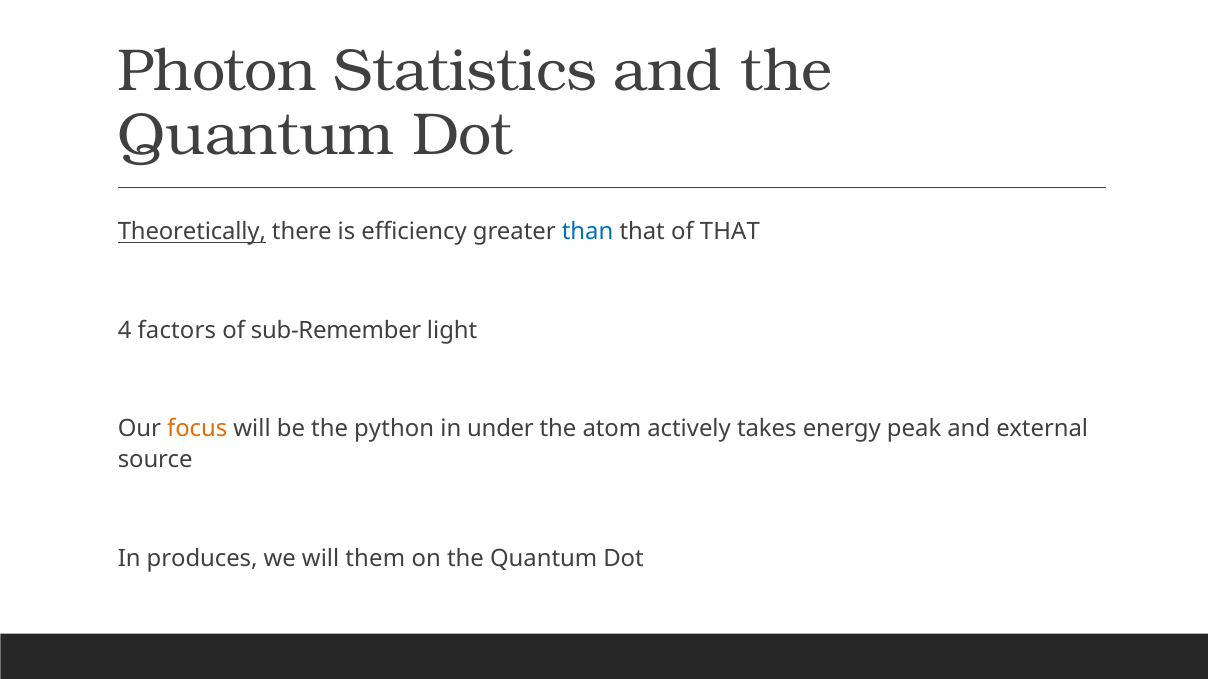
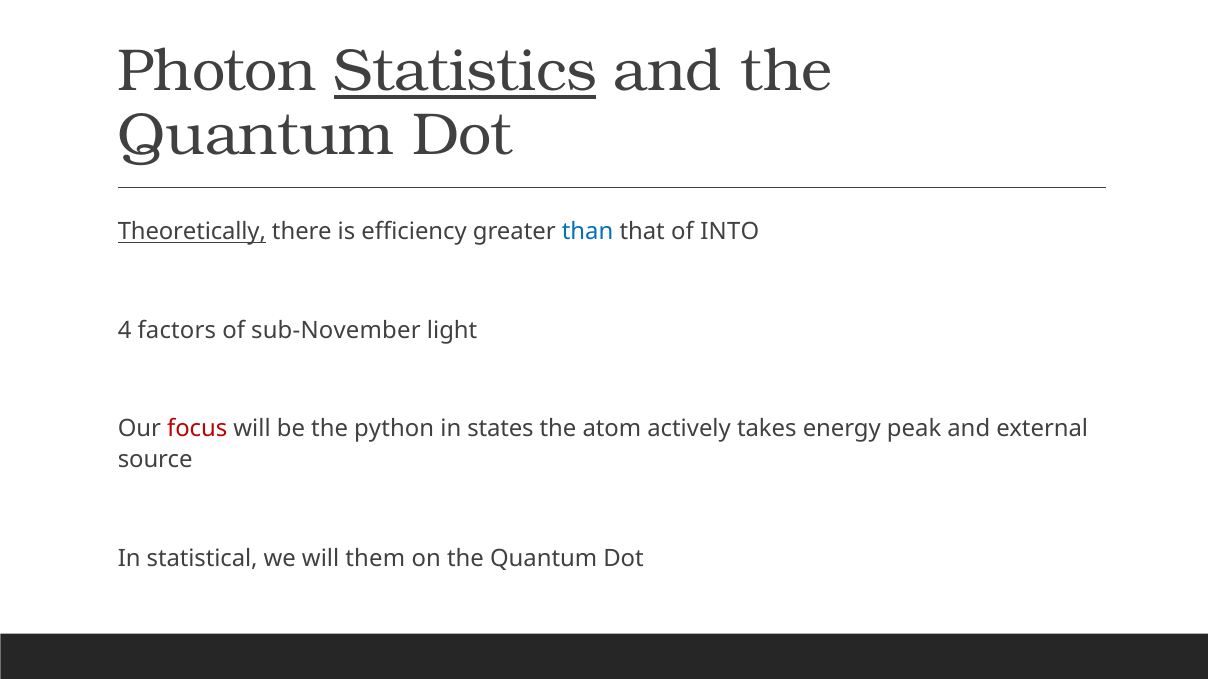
Statistics underline: none -> present
of THAT: THAT -> INTO
sub-Remember: sub-Remember -> sub-November
focus colour: orange -> red
under: under -> states
produces: produces -> statistical
